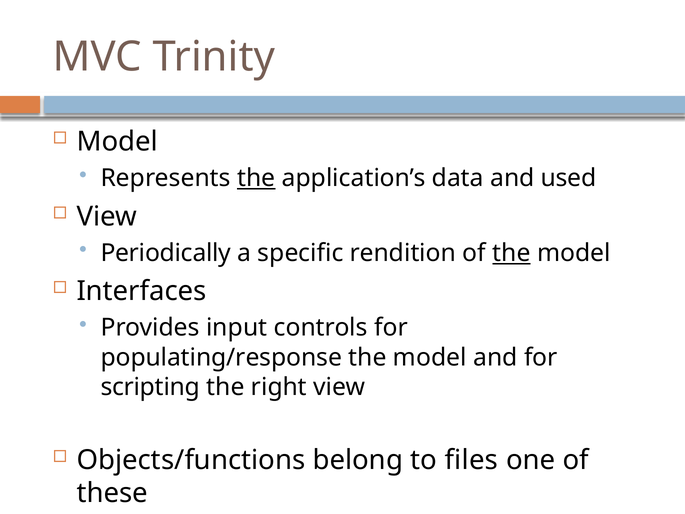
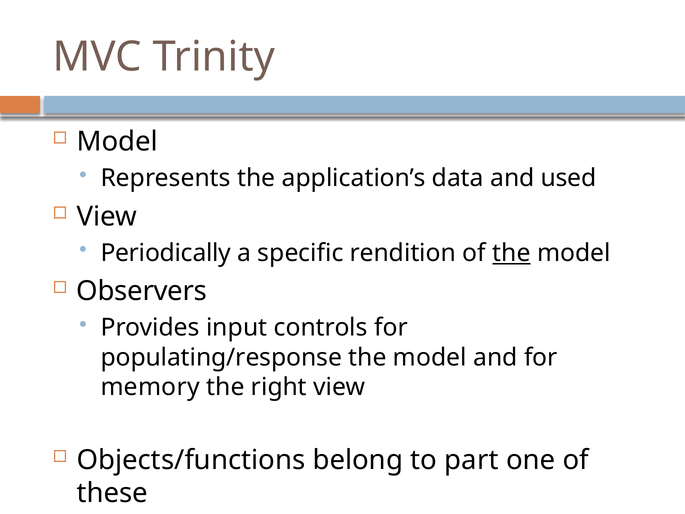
the at (256, 178) underline: present -> none
Interfaces: Interfaces -> Observers
scripting: scripting -> memory
files: files -> part
